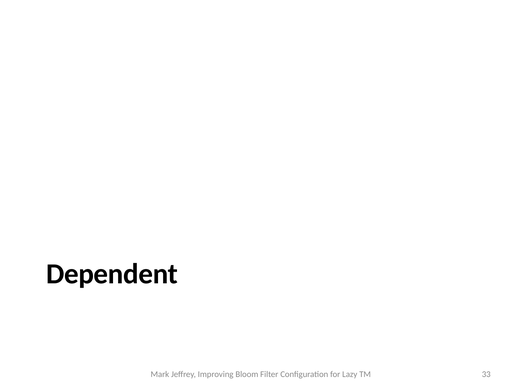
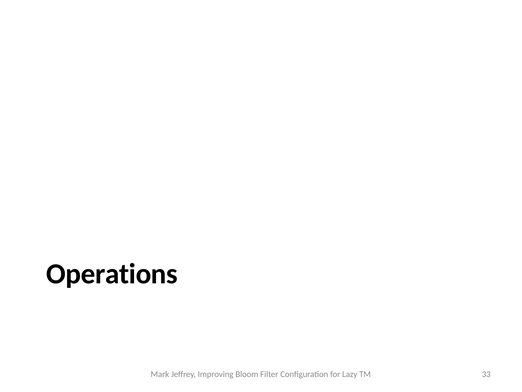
Dependent: Dependent -> Operations
